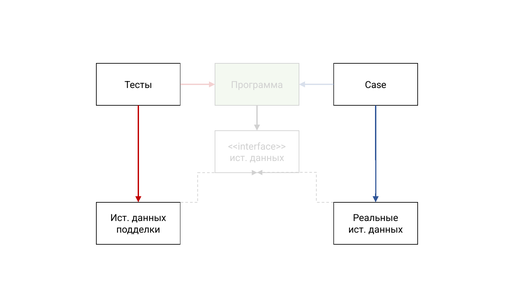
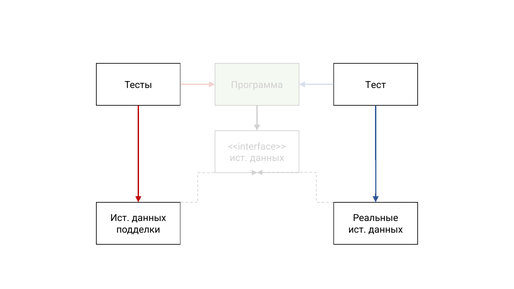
Case: Case -> Тест
